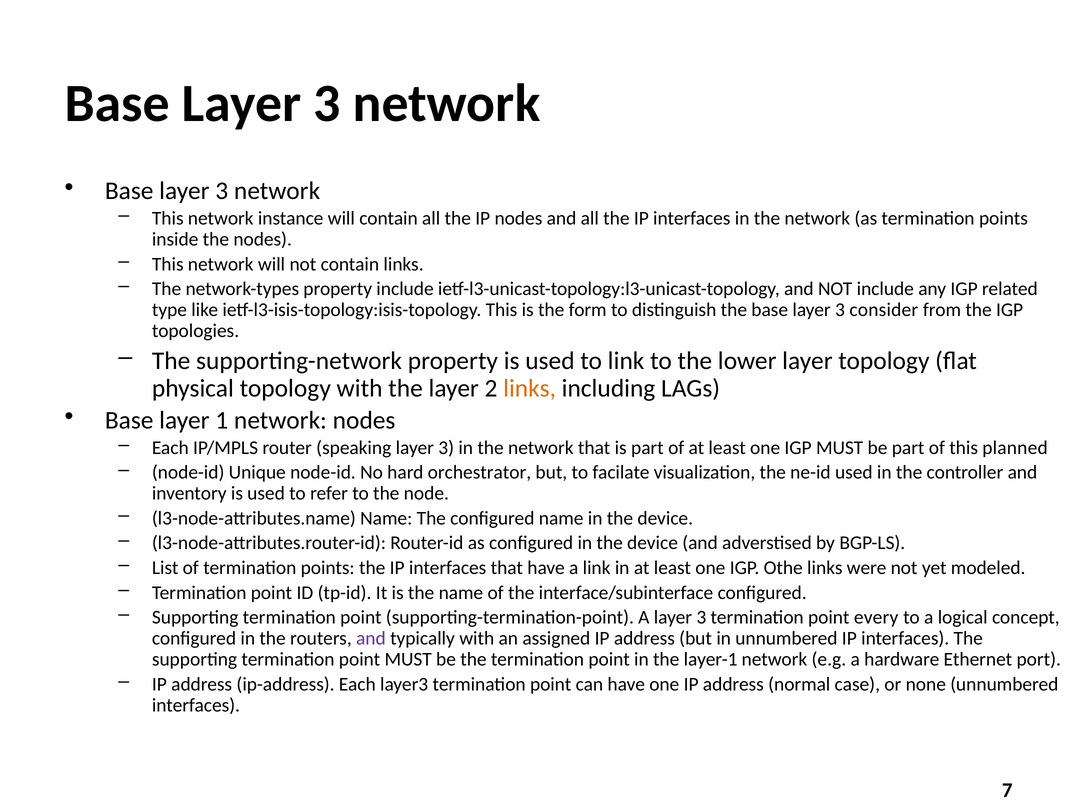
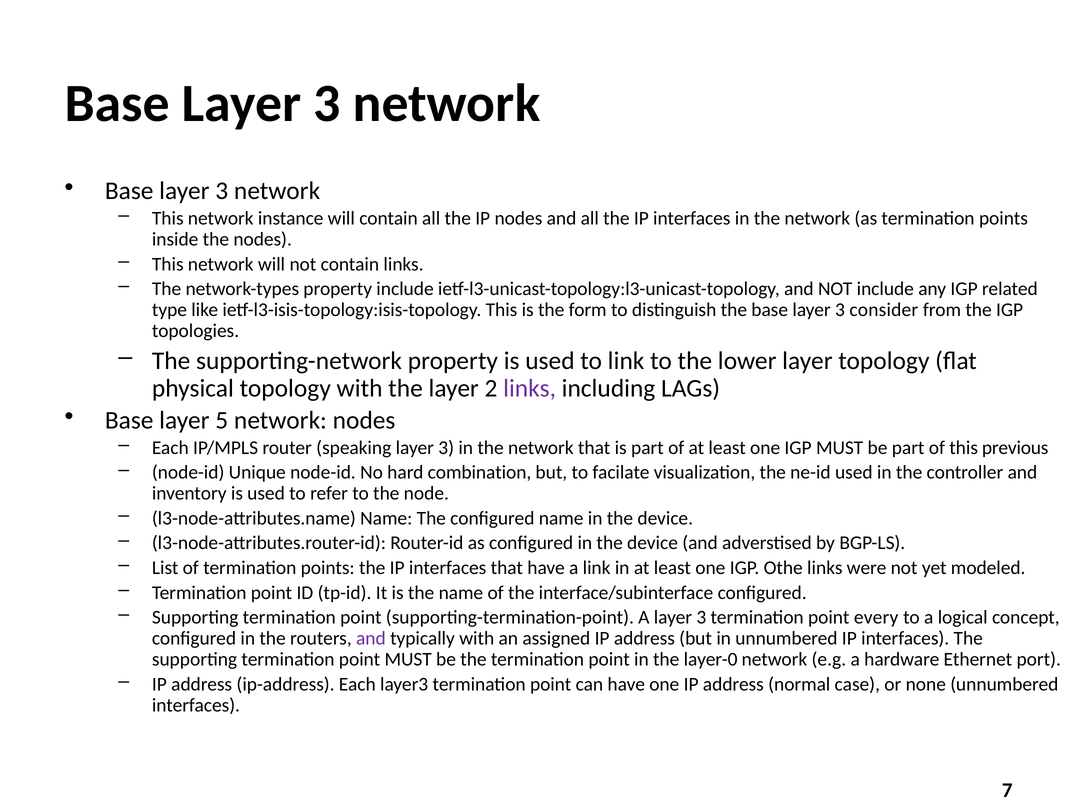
links at (530, 388) colour: orange -> purple
1: 1 -> 5
planned: planned -> previous
orchestrator: orchestrator -> combination
layer-1: layer-1 -> layer-0
